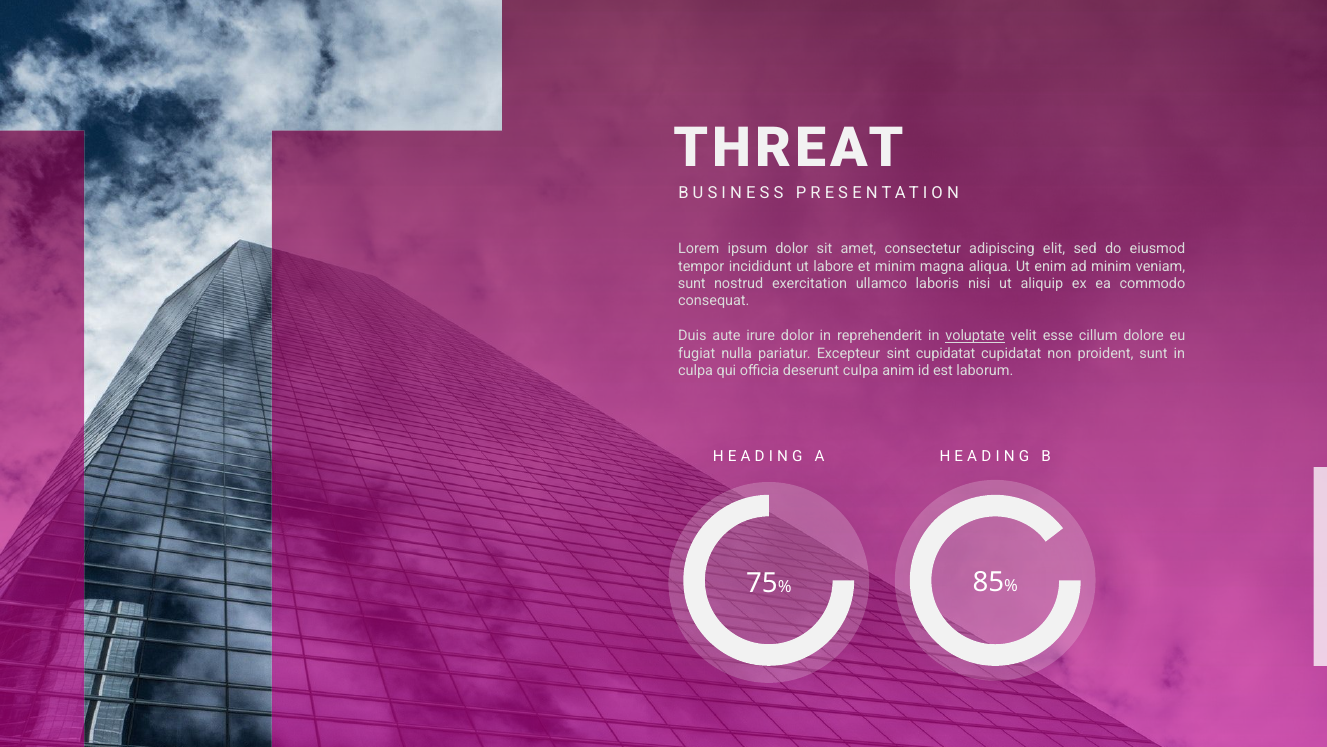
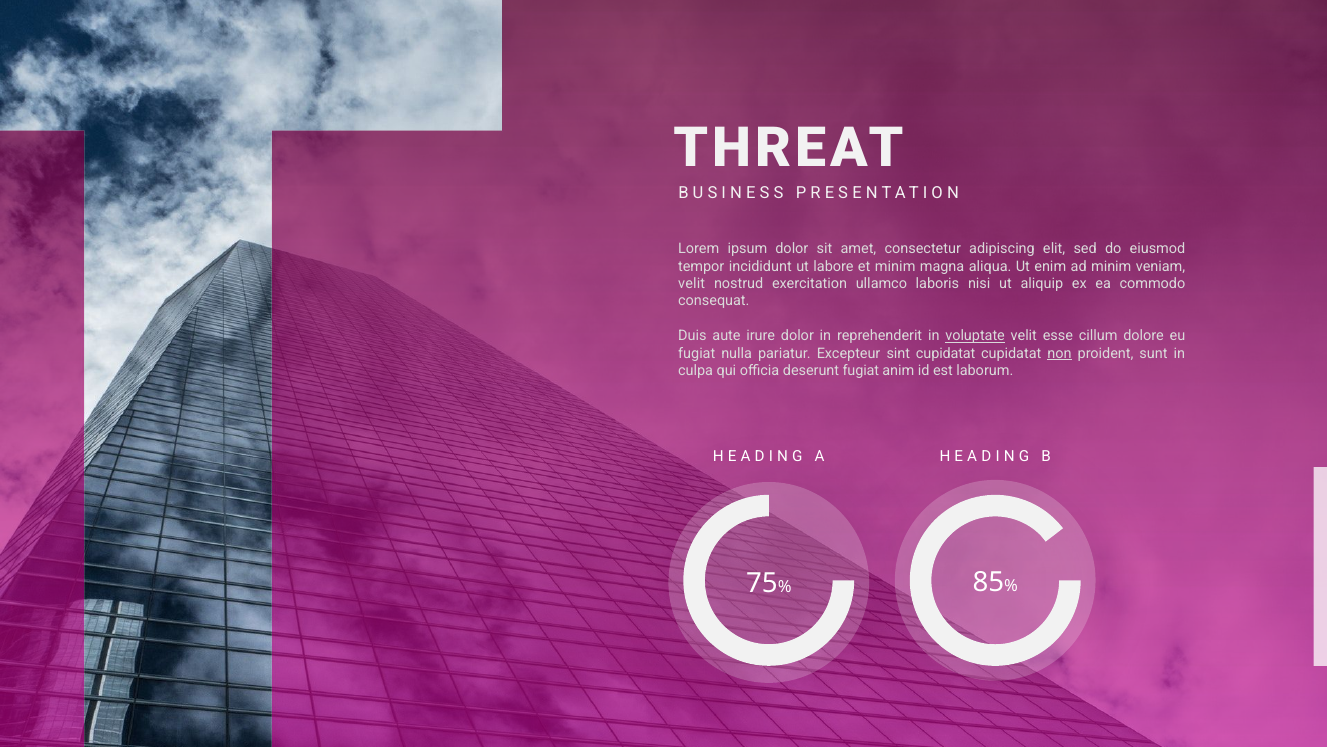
sunt at (692, 284): sunt -> velit
non underline: none -> present
deserunt culpa: culpa -> fugiat
